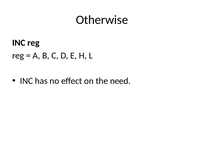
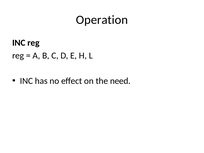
Otherwise: Otherwise -> Operation
